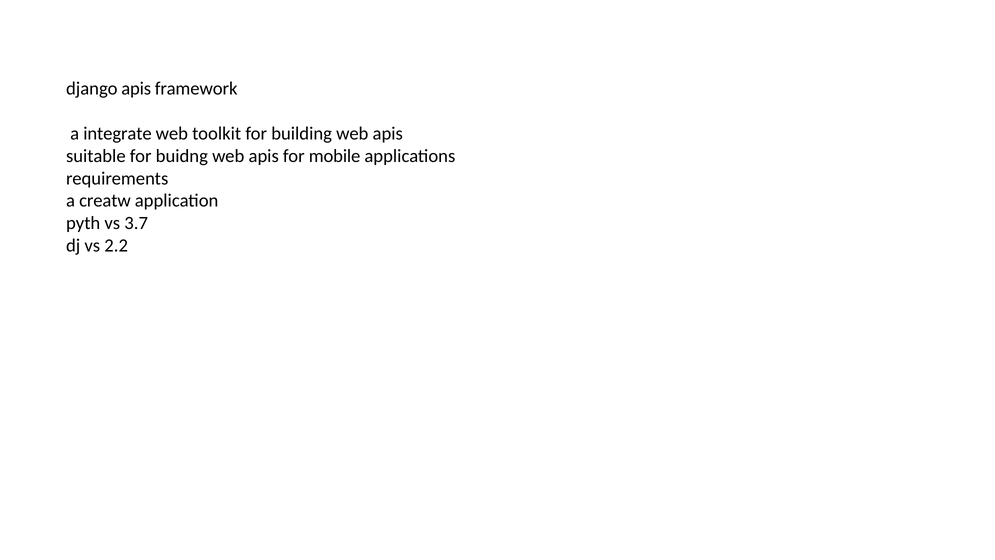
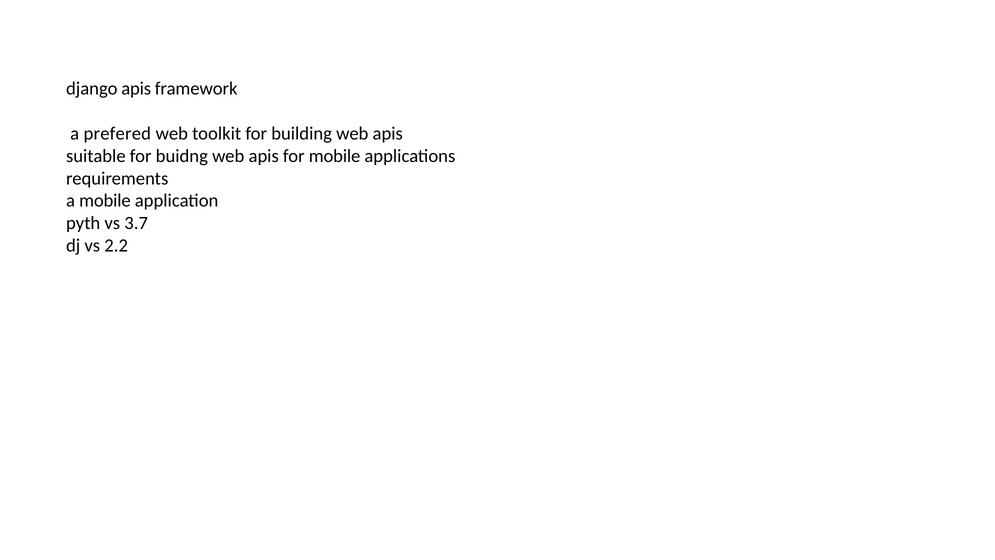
integrate: integrate -> prefered
a creatw: creatw -> mobile
